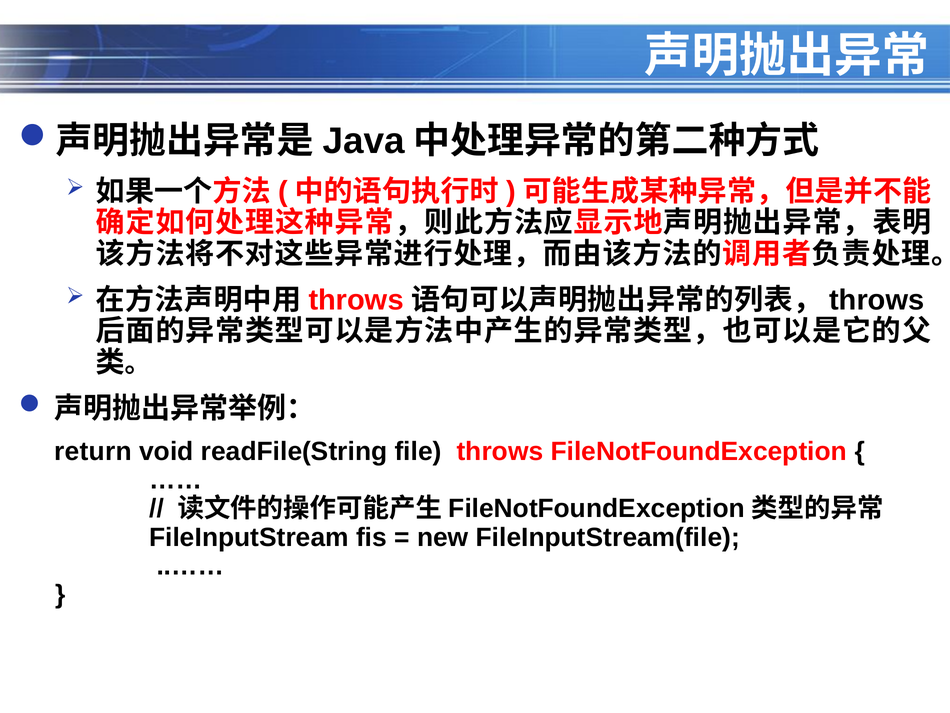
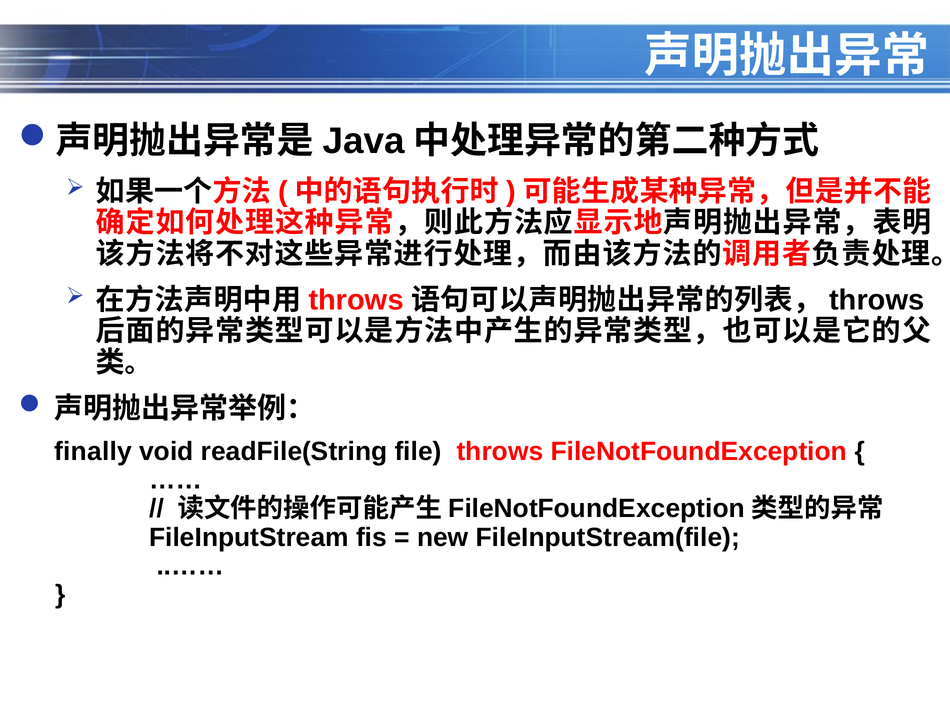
return: return -> finally
